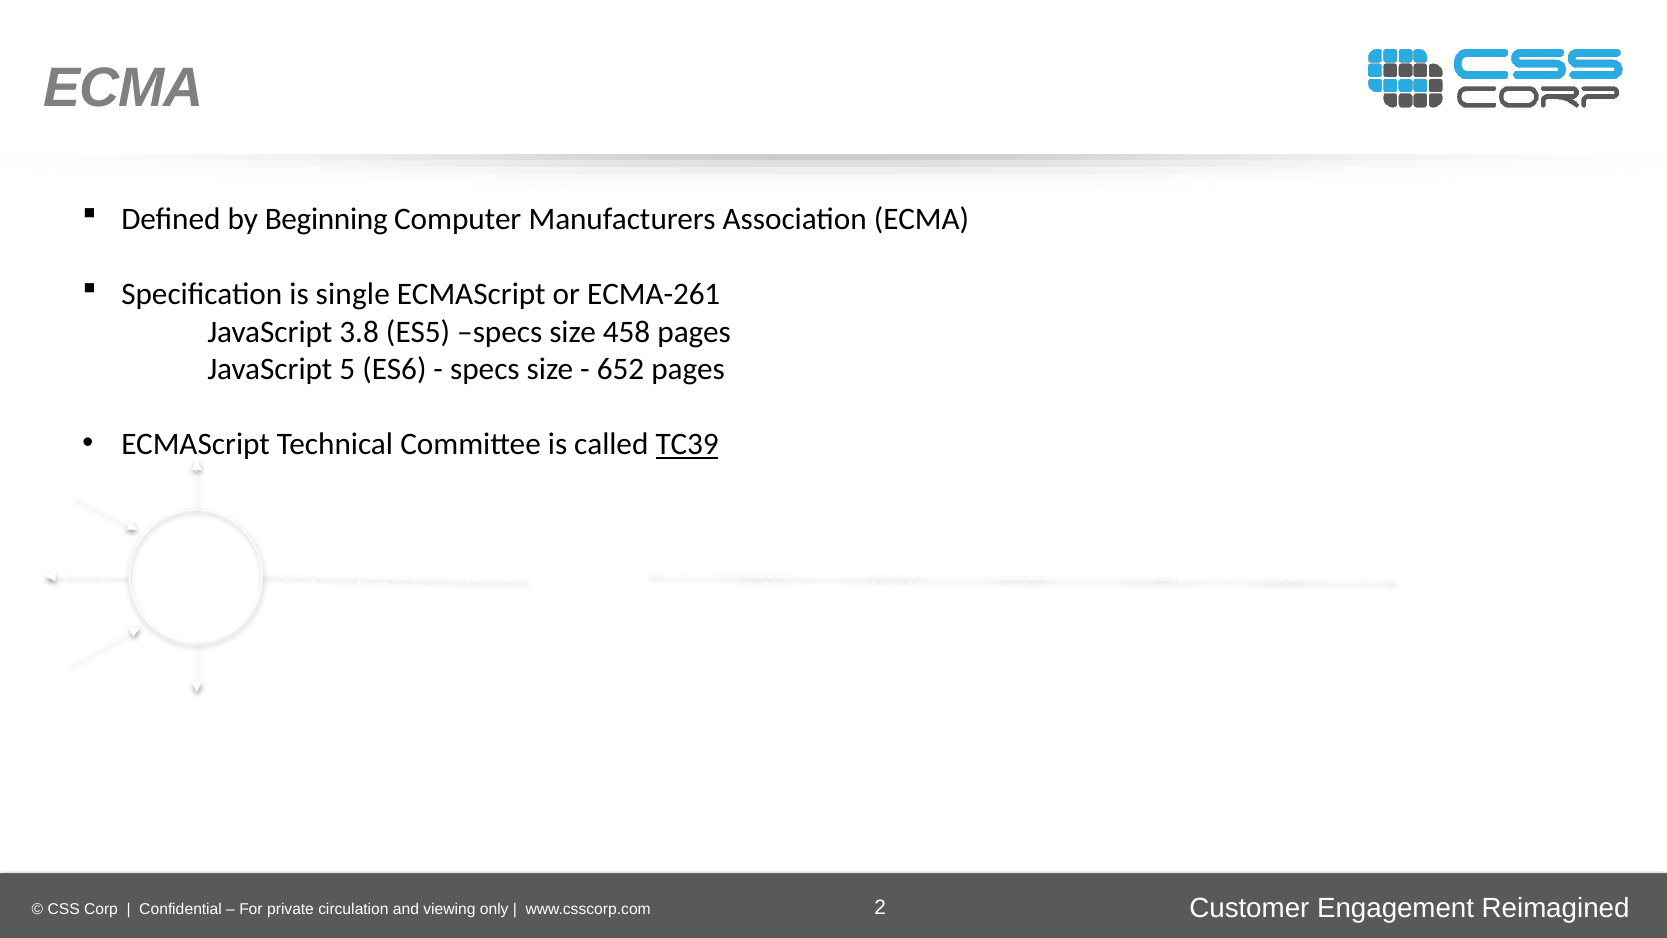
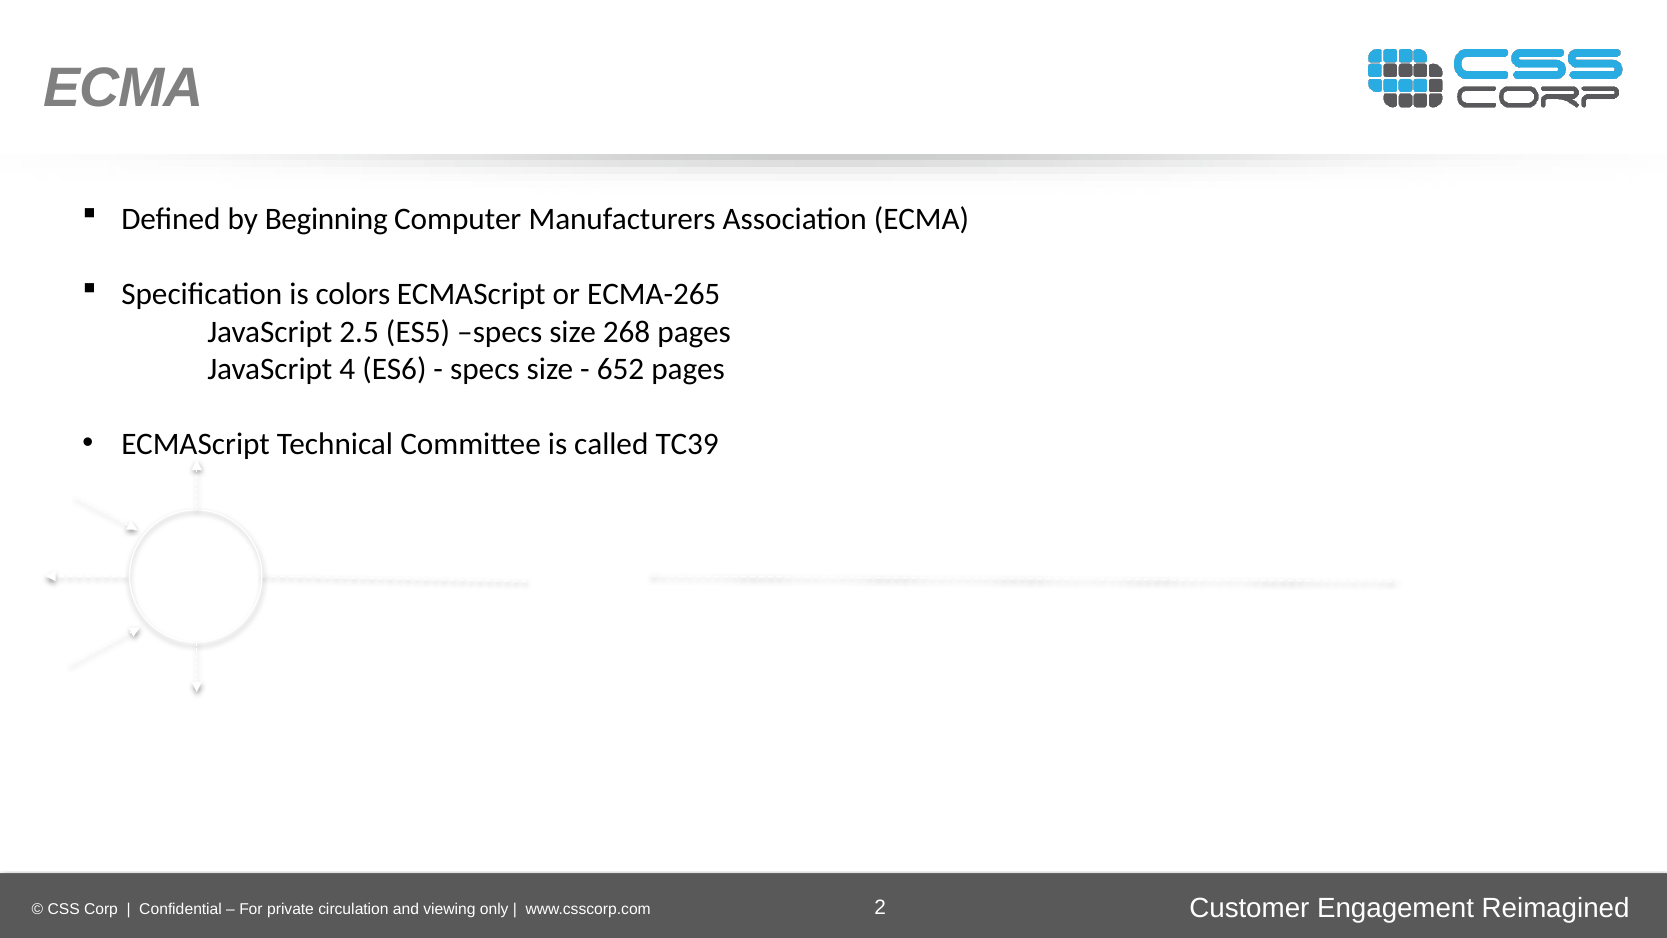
single: single -> colors
ECMA-261: ECMA-261 -> ECMA-265
3.8: 3.8 -> 2.5
458: 458 -> 268
5: 5 -> 4
TC39 underline: present -> none
